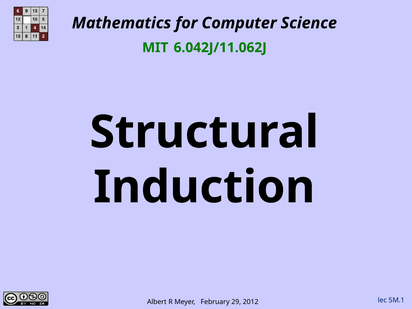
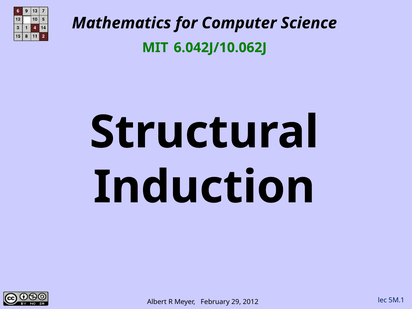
6.042J/11.062J: 6.042J/11.062J -> 6.042J/10.062J
